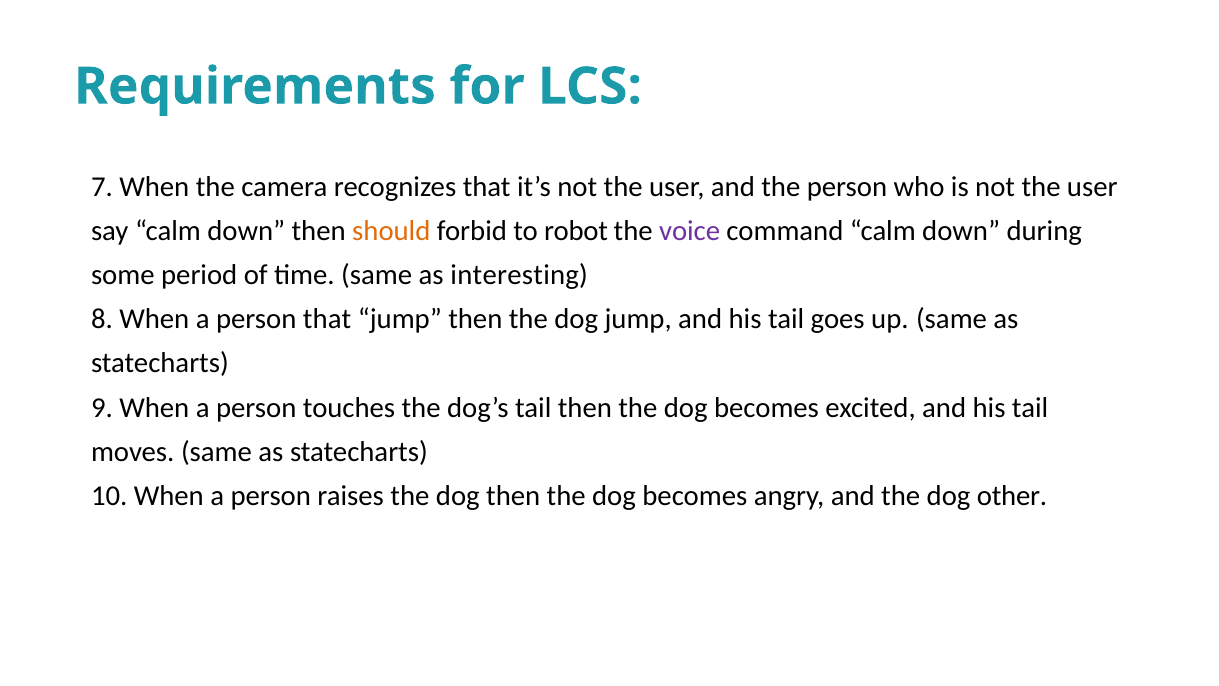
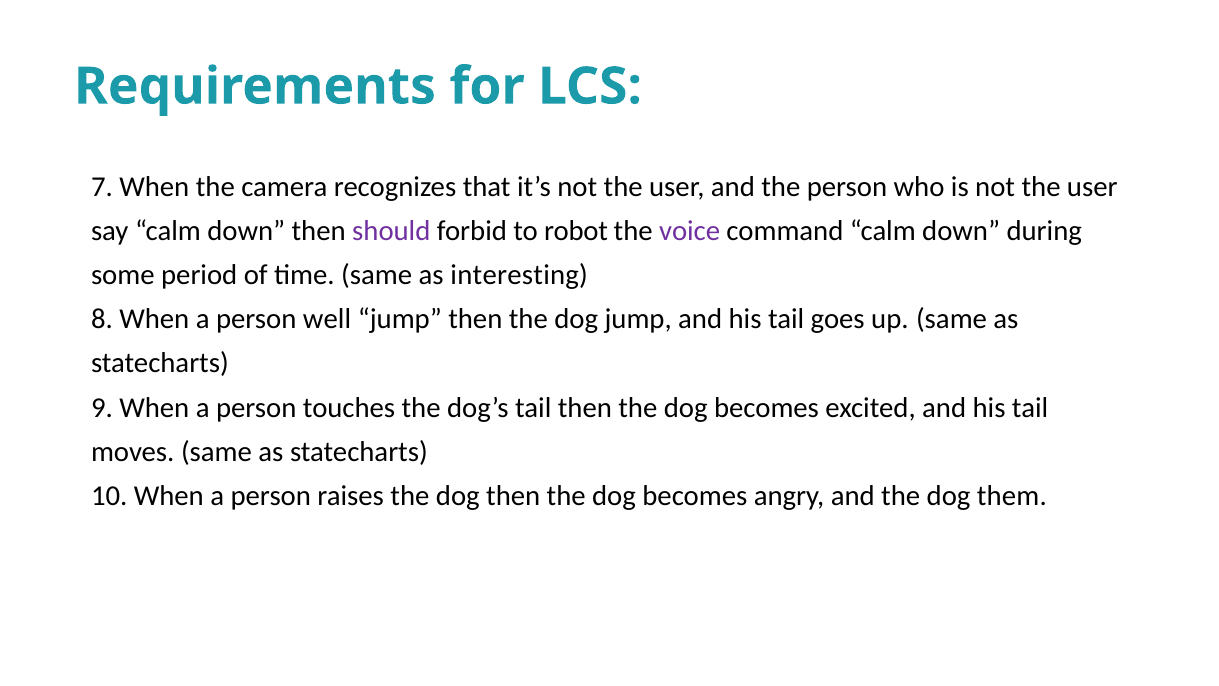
should colour: orange -> purple
person that: that -> well
other: other -> them
